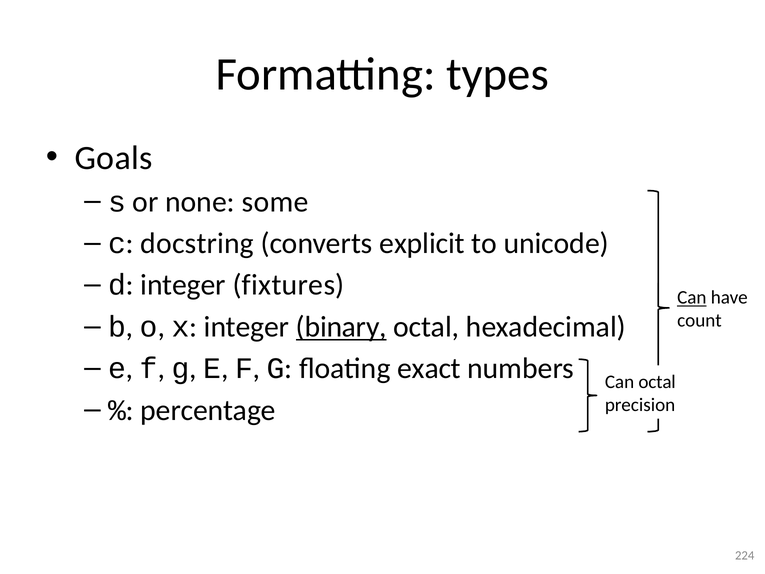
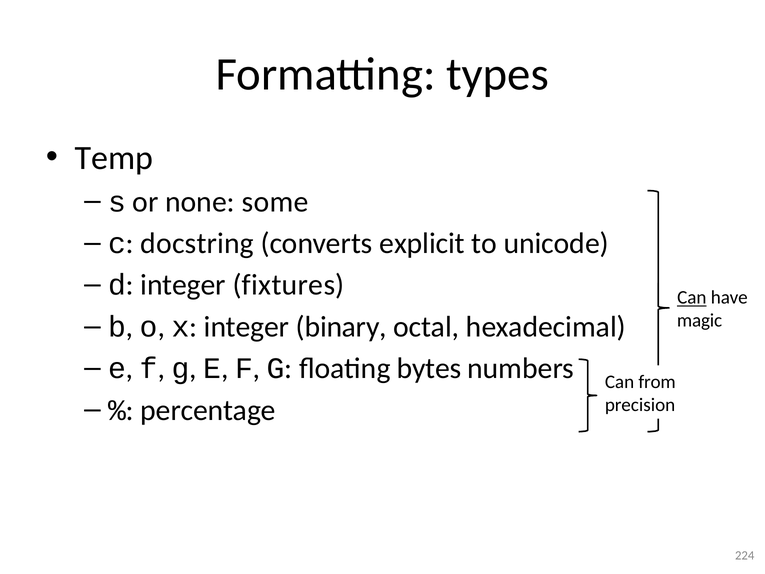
Goals: Goals -> Temp
binary underline: present -> none
count: count -> magic
exact: exact -> bytes
Can octal: octal -> from
